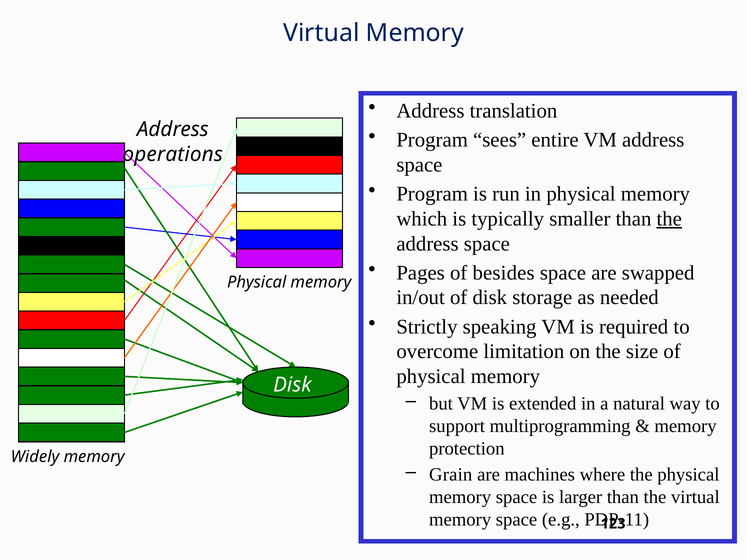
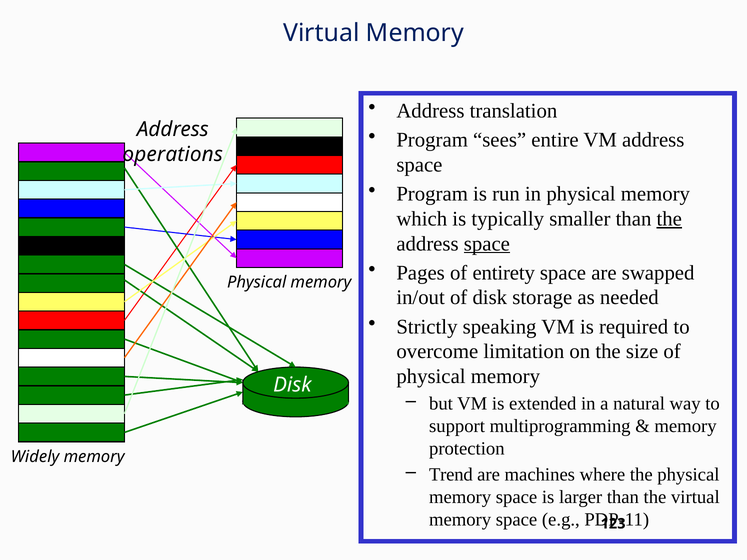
space at (487, 244) underline: none -> present
besides: besides -> entirety
Grain: Grain -> Trend
